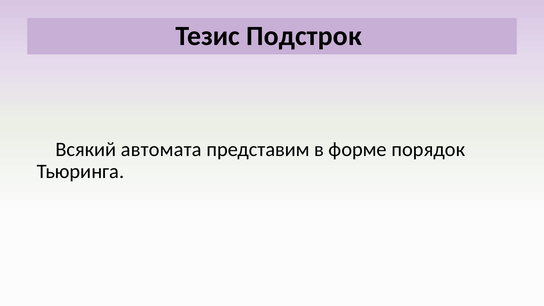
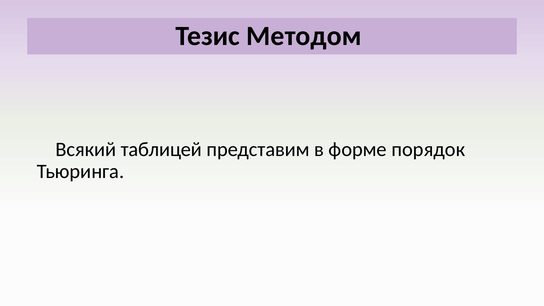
Подстрок: Подстрок -> Методом
автомата: автомата -> таблицей
